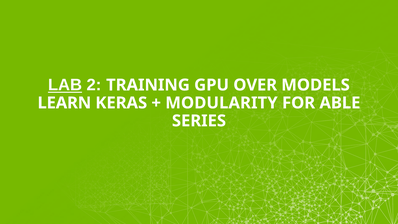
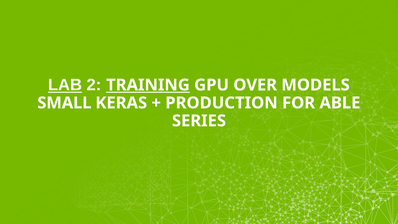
TRAINING underline: none -> present
LEARN: LEARN -> SMALL
MODULARITY: MODULARITY -> PRODUCTION
